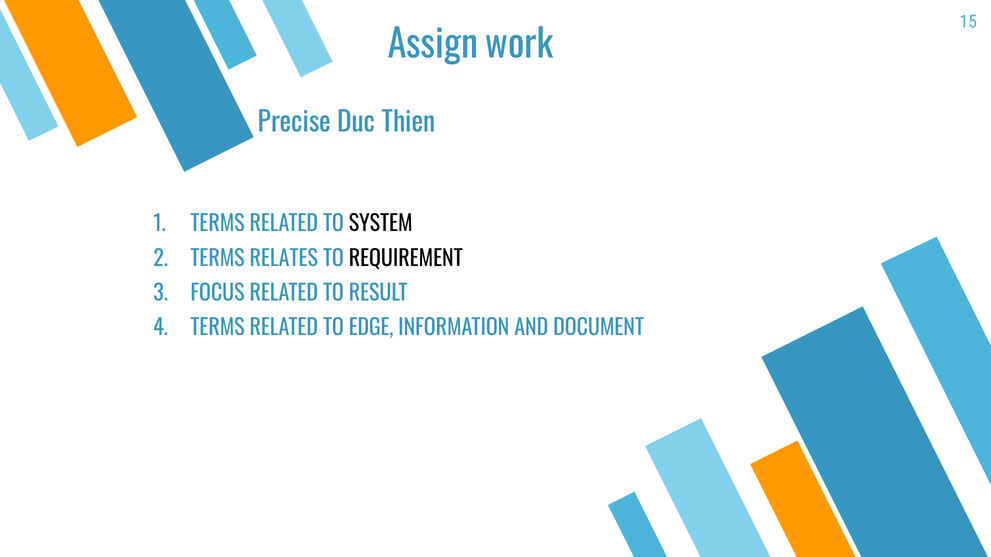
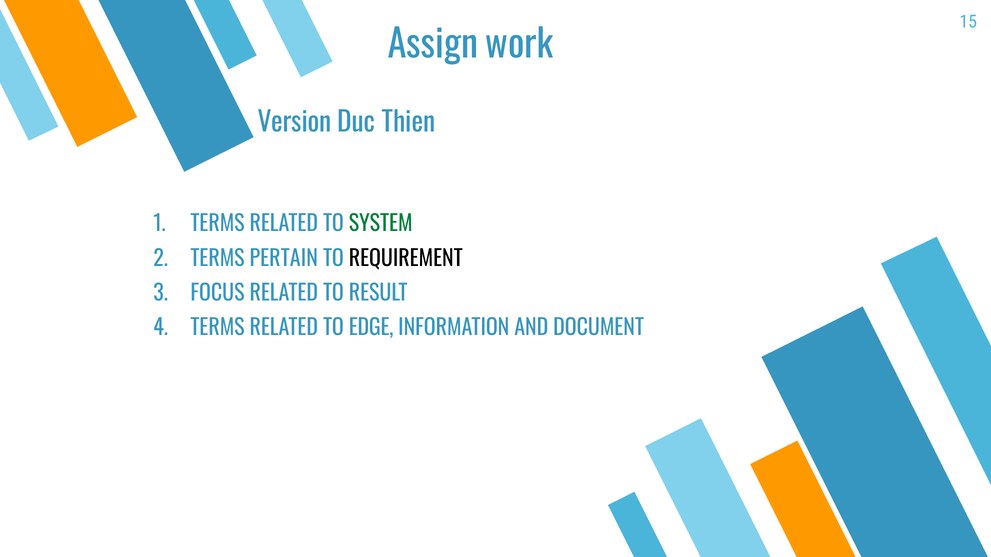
Precise: Precise -> Version
SYSTEM colour: black -> green
RELATES: RELATES -> PERTAIN
